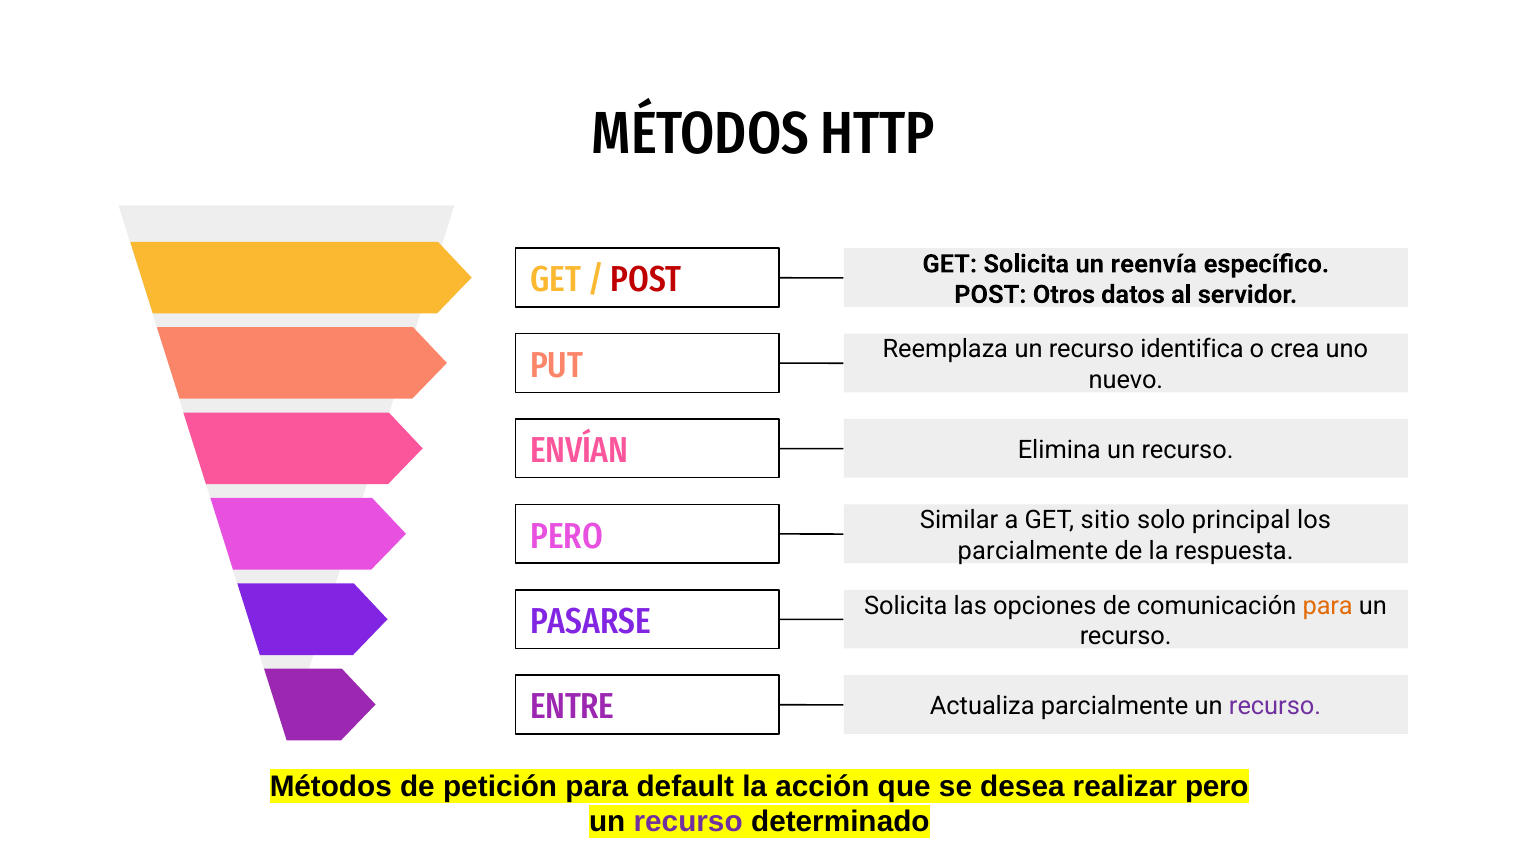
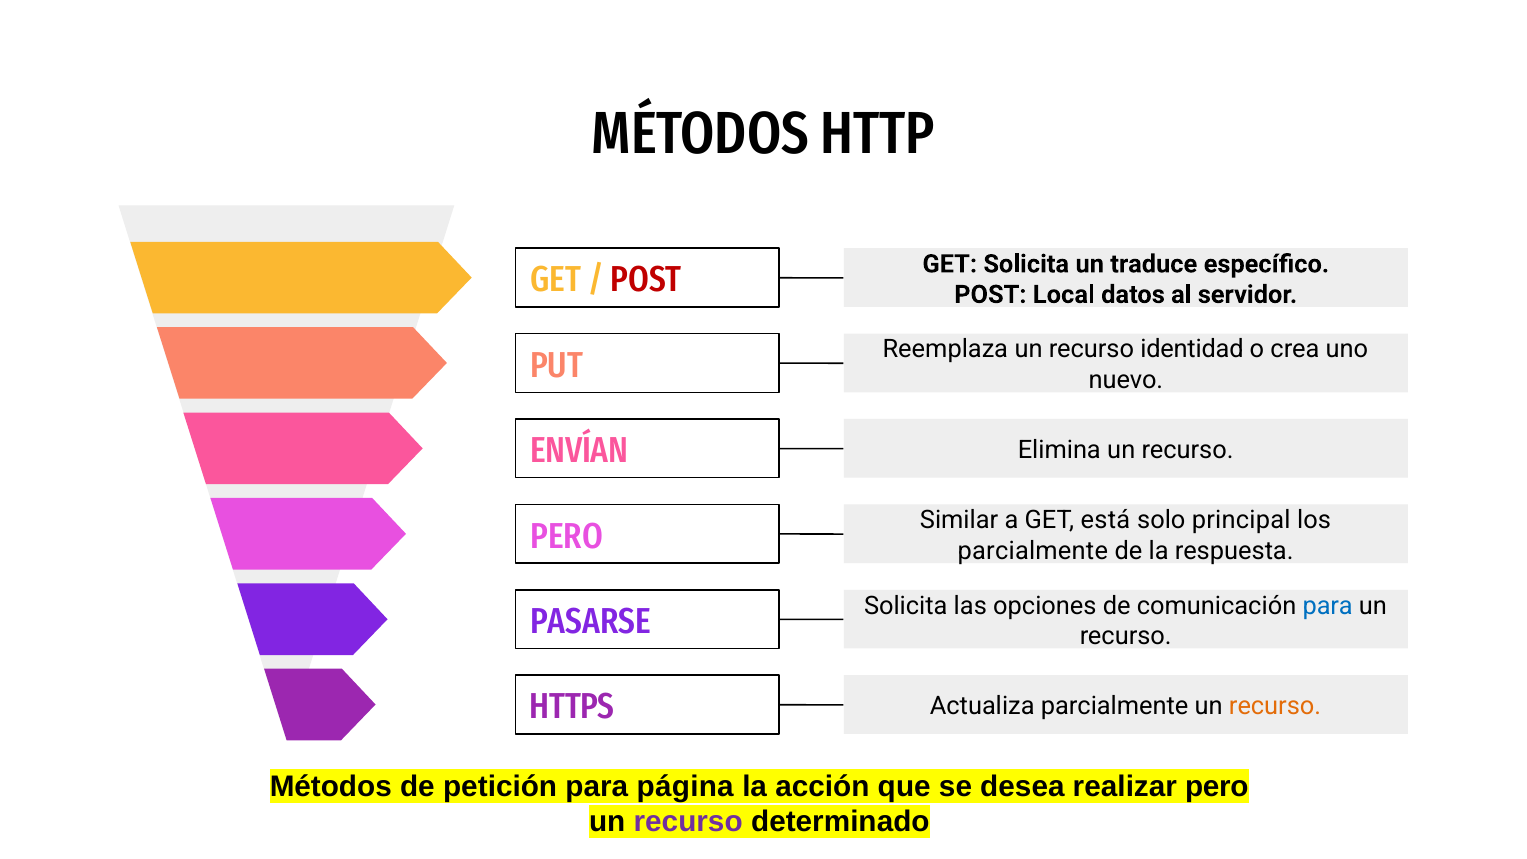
reenvía: reenvía -> traduce
Otros: Otros -> Local
identifica: identifica -> identidad
sitio: sitio -> está
para at (1328, 606) colour: orange -> blue
ENTRE: ENTRE -> HTTPS
recurso at (1275, 706) colour: purple -> orange
default: default -> página
